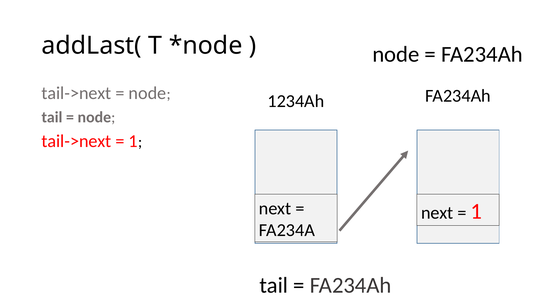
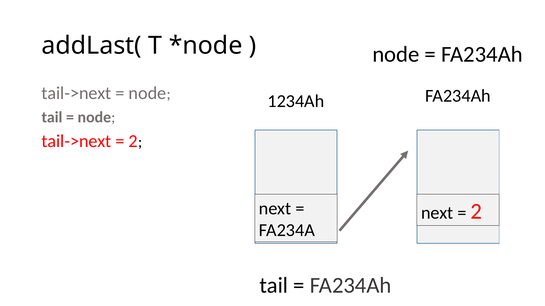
1 at (133, 142): 1 -> 2
1 at (476, 212): 1 -> 2
